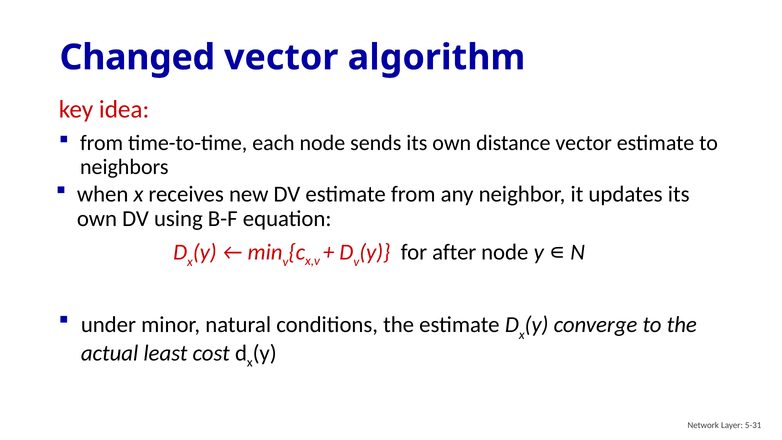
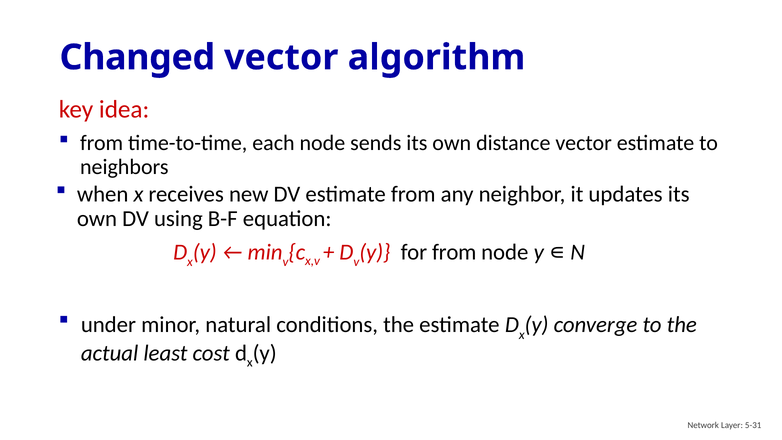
for after: after -> from
